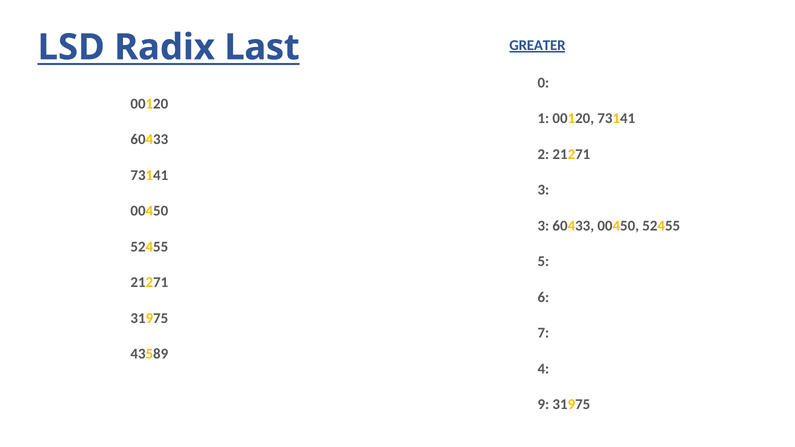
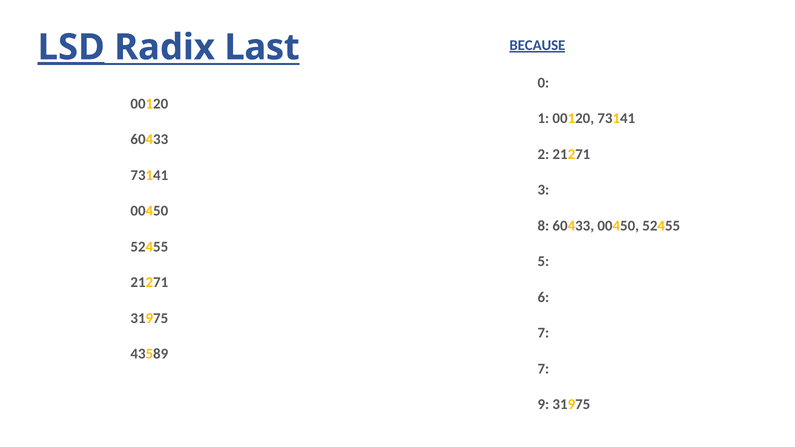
GREATER: GREATER -> BECAUSE
LSD underline: none -> present
3 at (543, 226): 3 -> 8
4 at (543, 369): 4 -> 7
